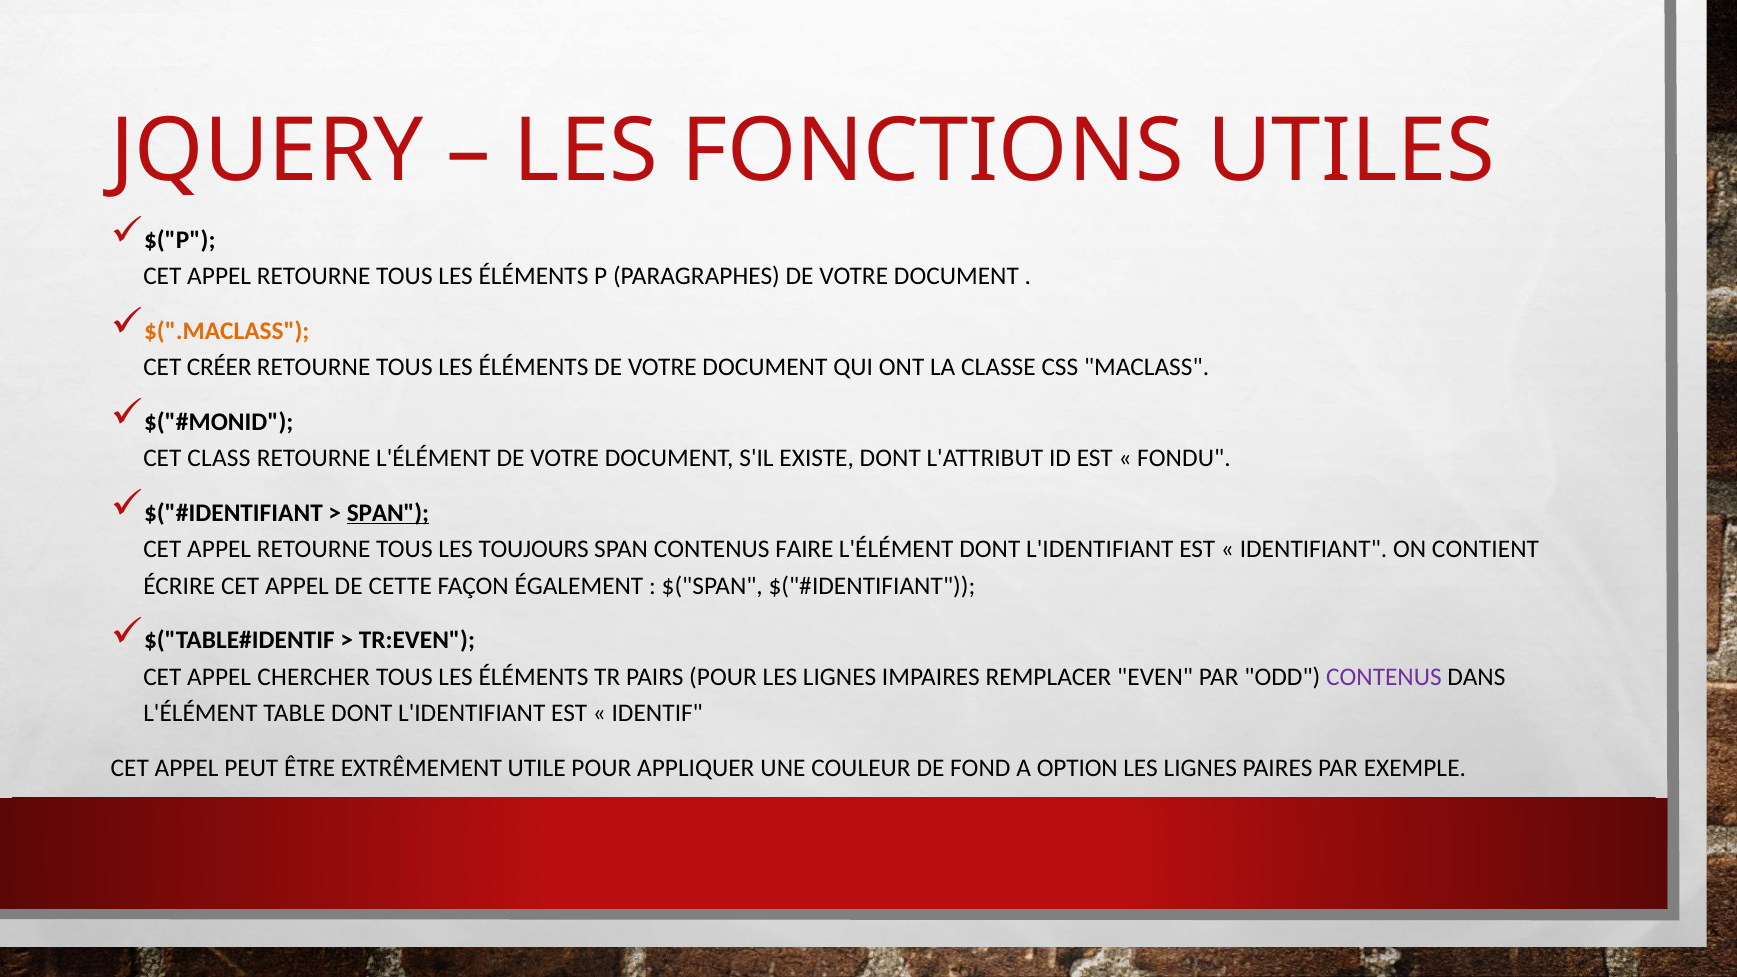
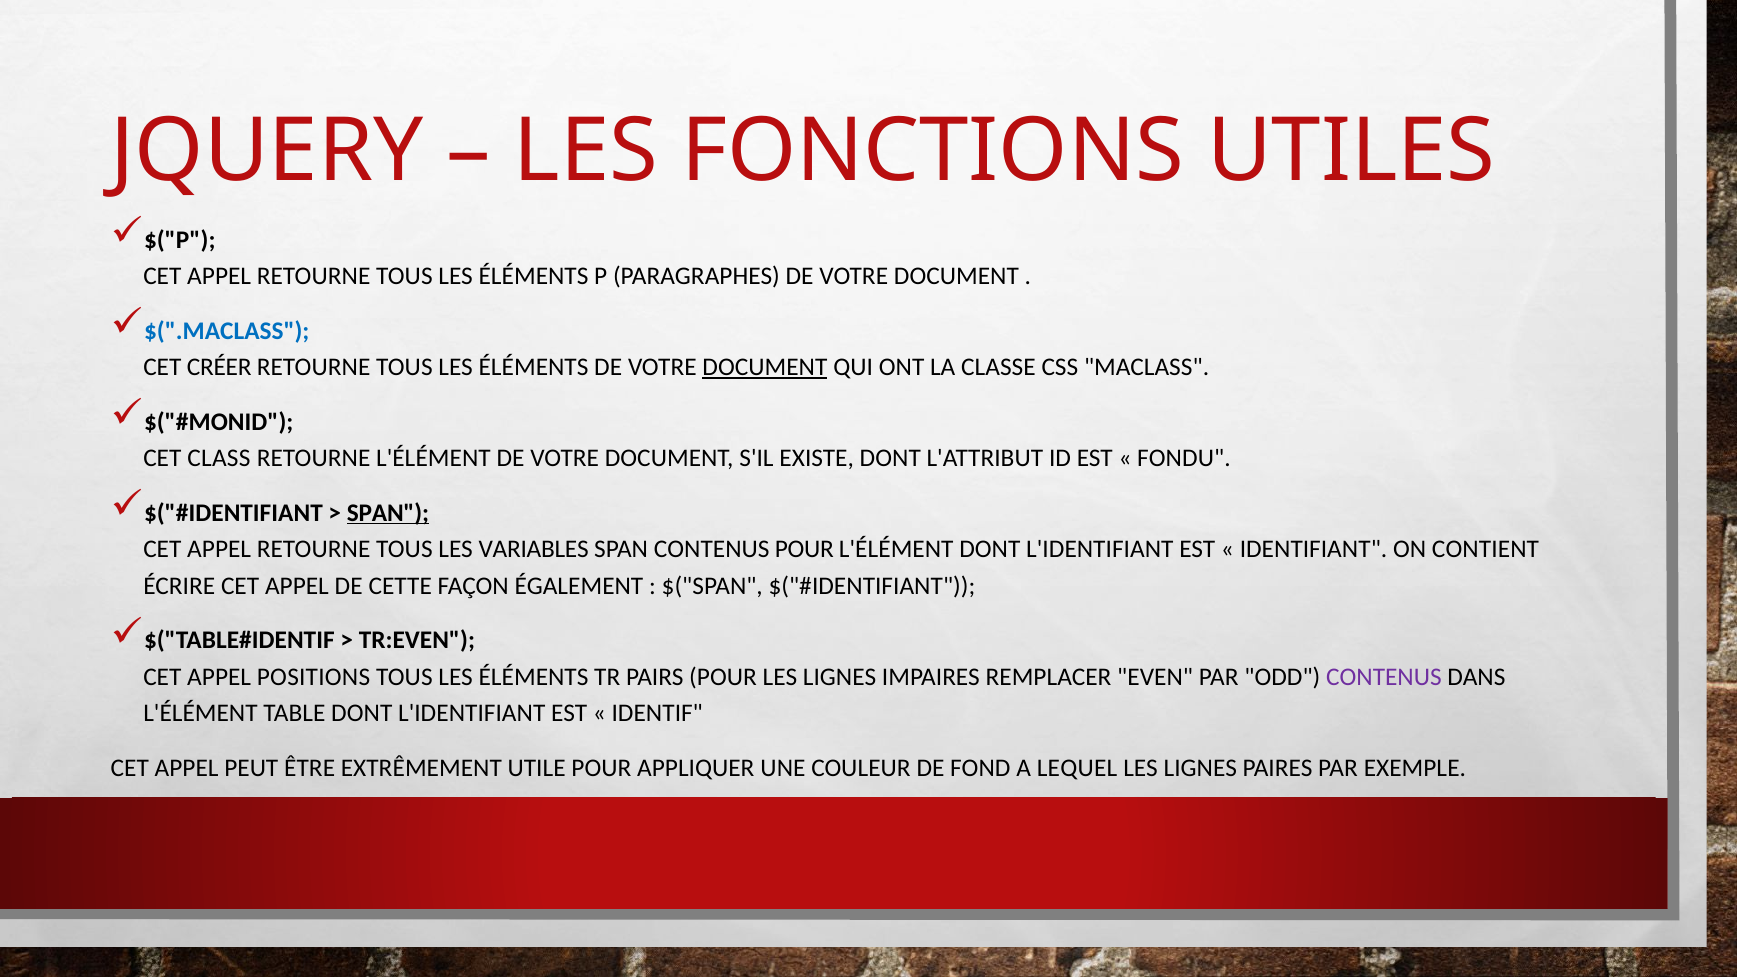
$(".MACLASS colour: orange -> blue
DOCUMENT at (765, 367) underline: none -> present
TOUJOURS: TOUJOURS -> VARIABLES
CONTENUS FAIRE: FAIRE -> POUR
CHERCHER: CHERCHER -> POSITIONS
OPTION: OPTION -> LEQUEL
